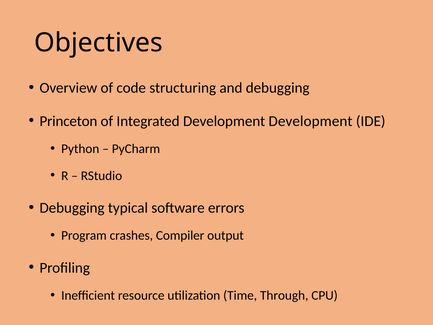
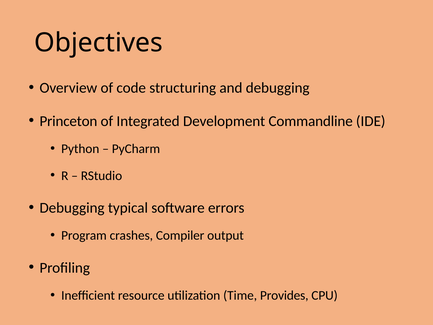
Development Development: Development -> Commandline
Through: Through -> Provides
